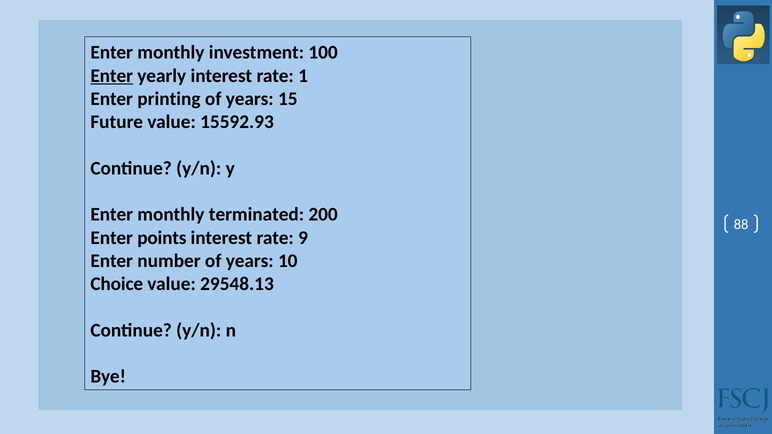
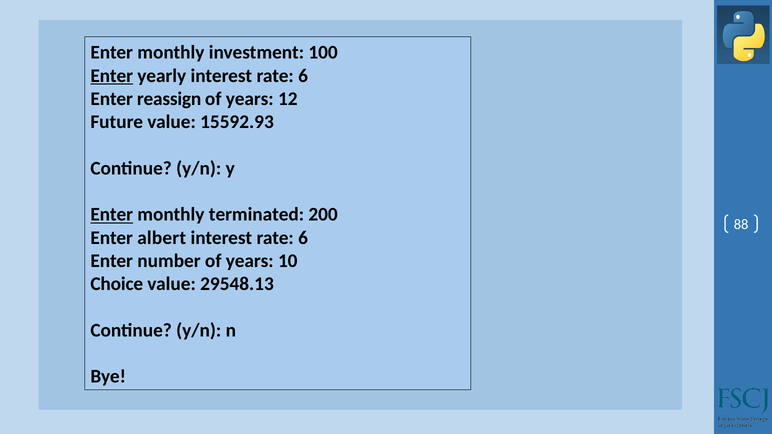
yearly interest rate 1: 1 -> 6
printing: printing -> reassign
15: 15 -> 12
Enter at (112, 215) underline: none -> present
points: points -> albert
9 at (303, 238): 9 -> 6
